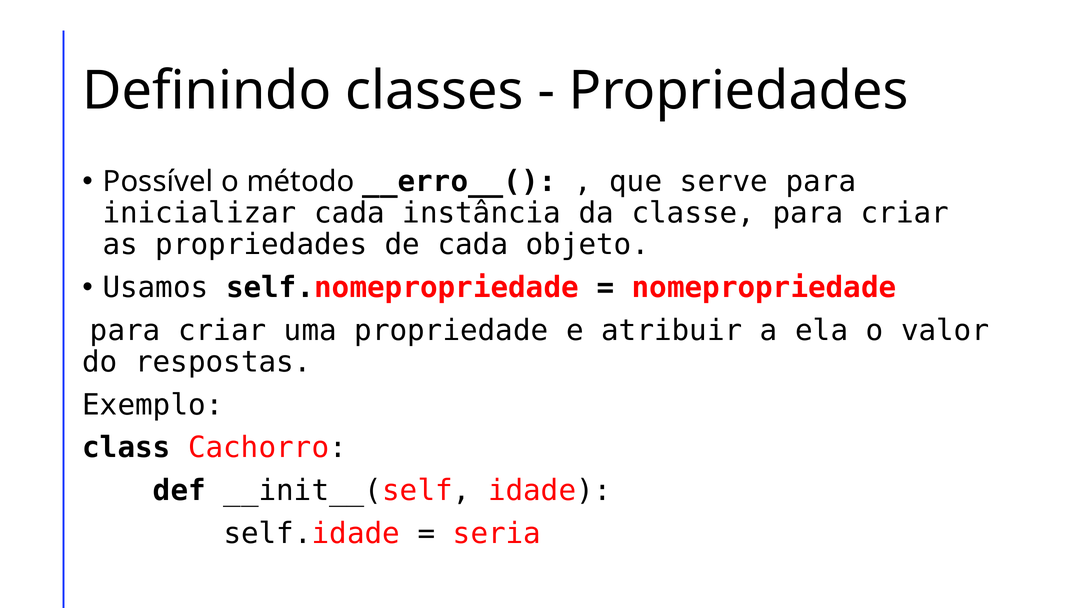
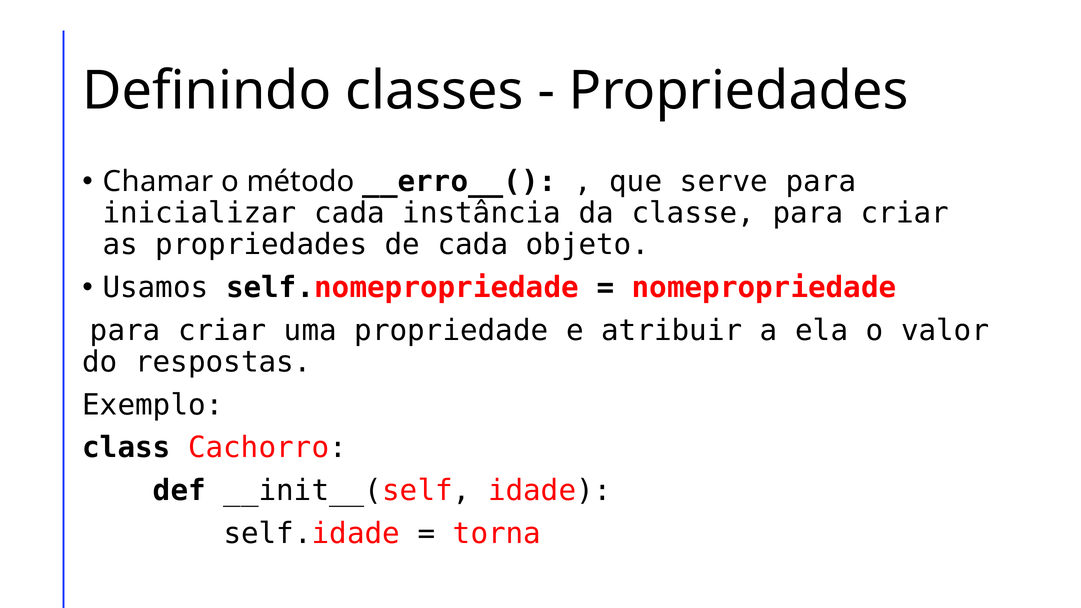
Possível: Possível -> Chamar
seria: seria -> torna
